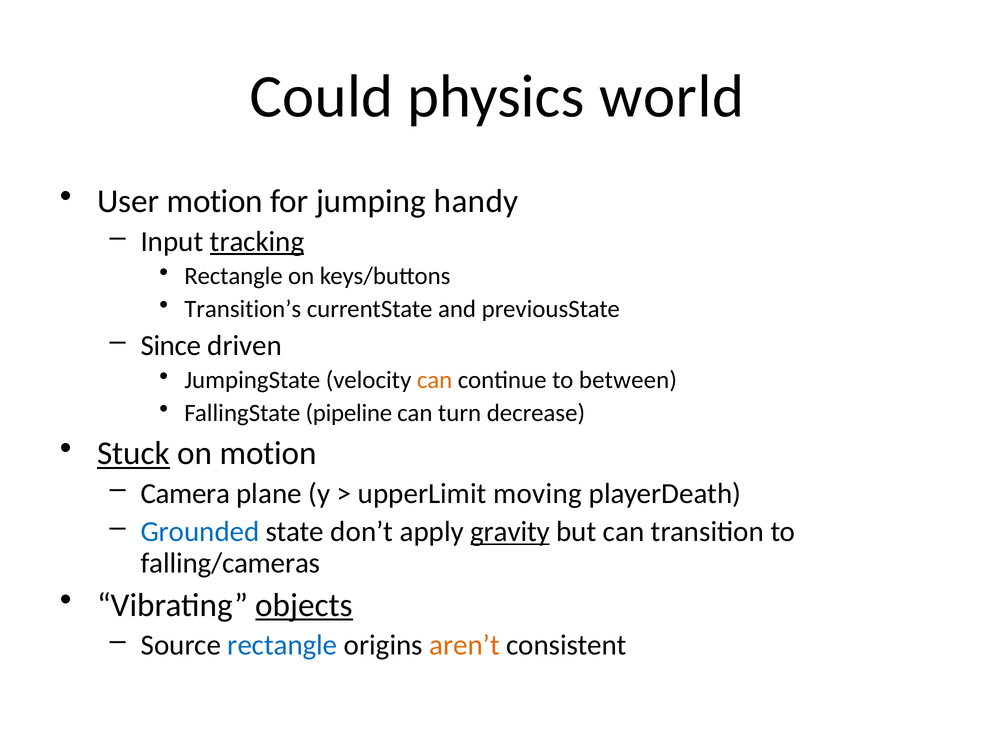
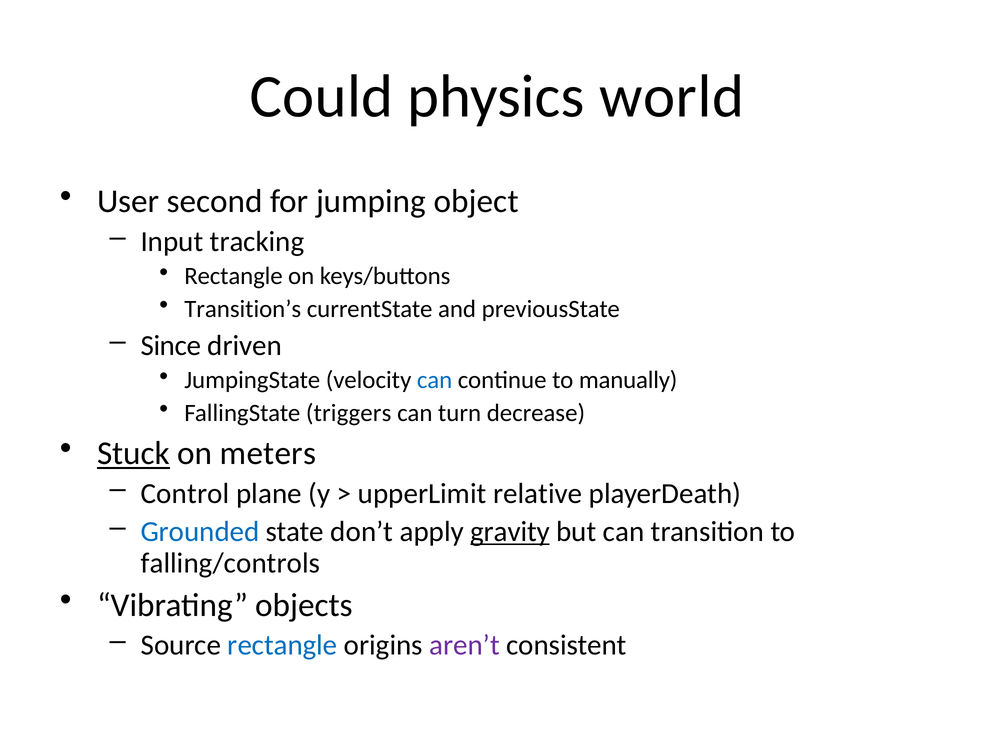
User motion: motion -> second
handy: handy -> object
tracking underline: present -> none
can at (435, 380) colour: orange -> blue
between: between -> manually
pipeline: pipeline -> triggers
on motion: motion -> meters
Camera: Camera -> Control
moving: moving -> relative
falling/cameras: falling/cameras -> falling/controls
objects underline: present -> none
aren’t colour: orange -> purple
